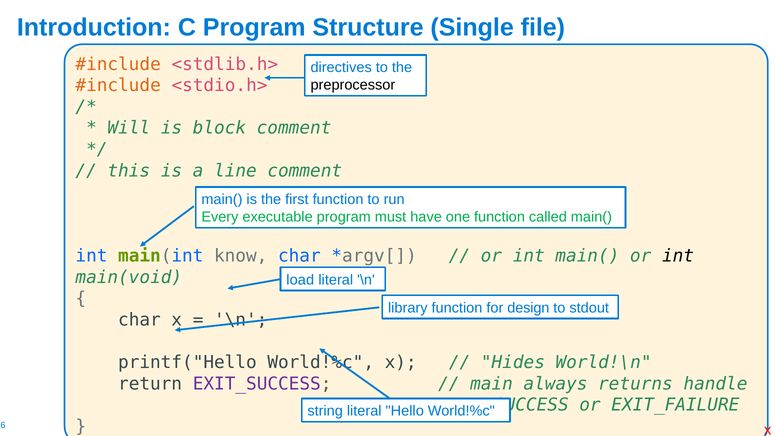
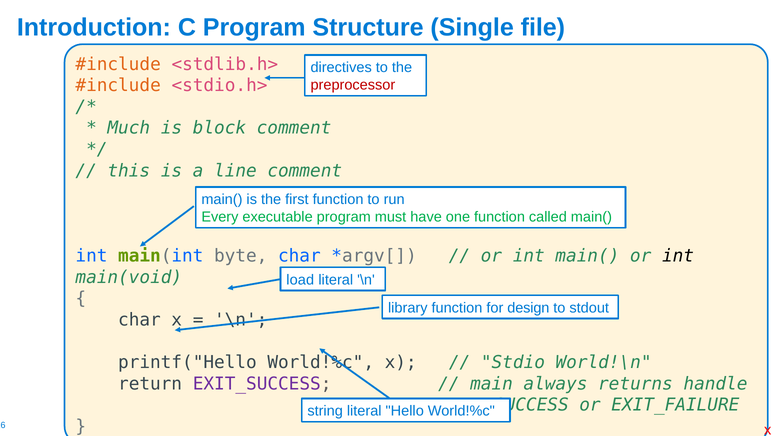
preprocessor colour: black -> red
Will: Will -> Much
know: know -> byte
Hides: Hides -> Stdio
